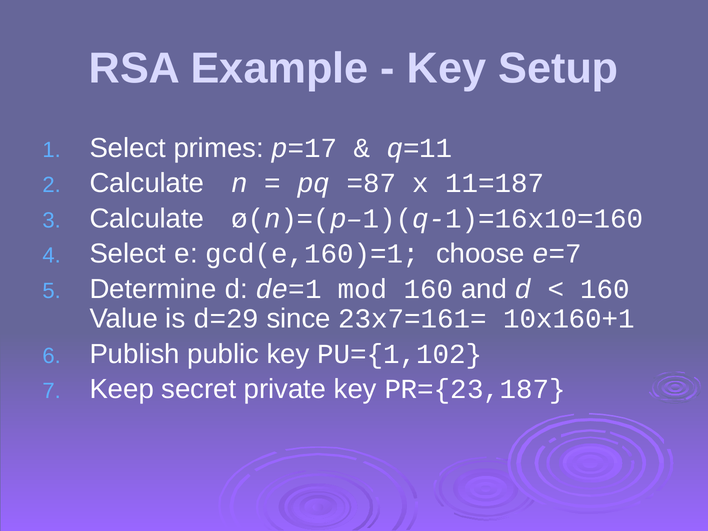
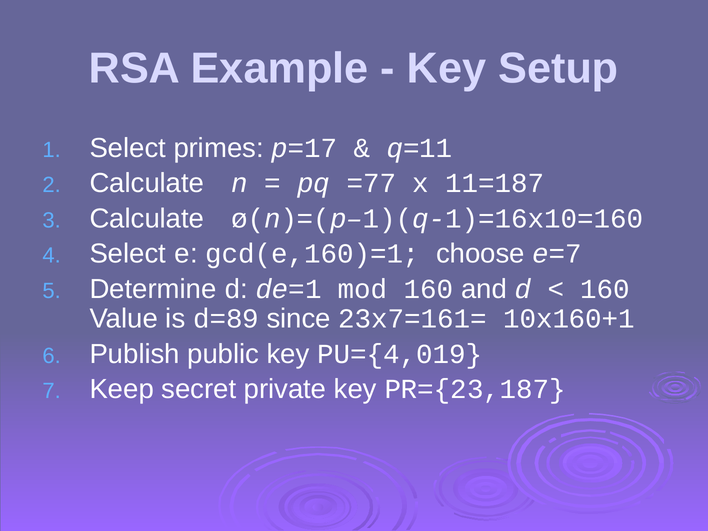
=87: =87 -> =77
d=29: d=29 -> d=89
PU={1,102: PU={1,102 -> PU={4,019
